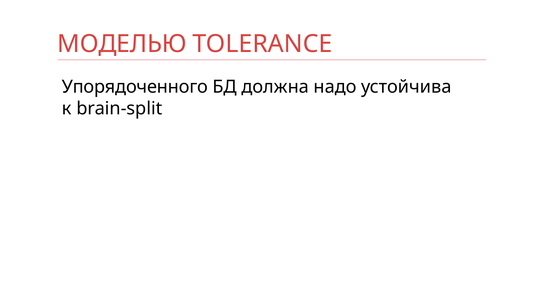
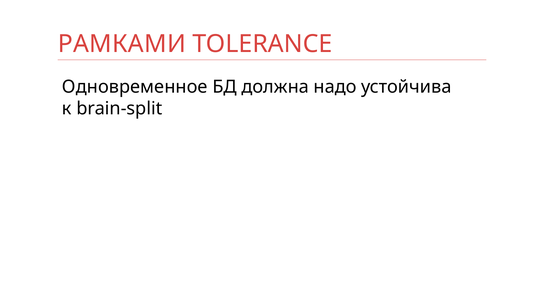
МОДЕЛЬЮ: МОДЕЛЬЮ -> РАМКАМИ
Упорядоченного: Упорядоченного -> Одновременное
